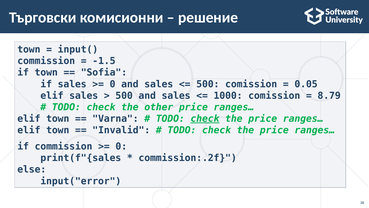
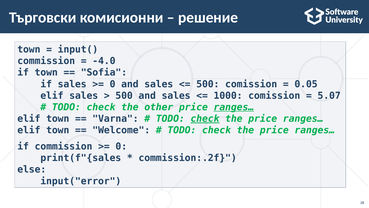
-1.5: -1.5 -> -4.0
8.79: 8.79 -> 5.07
ranges… at (234, 107) underline: none -> present
Invalid: Invalid -> Welcome
